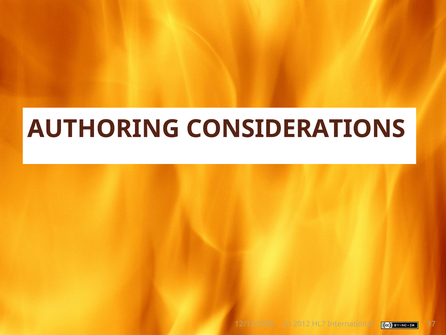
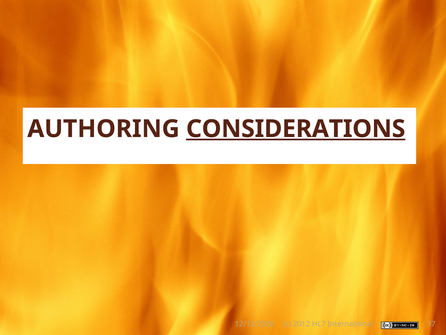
CONSIDERATIONS underline: none -> present
